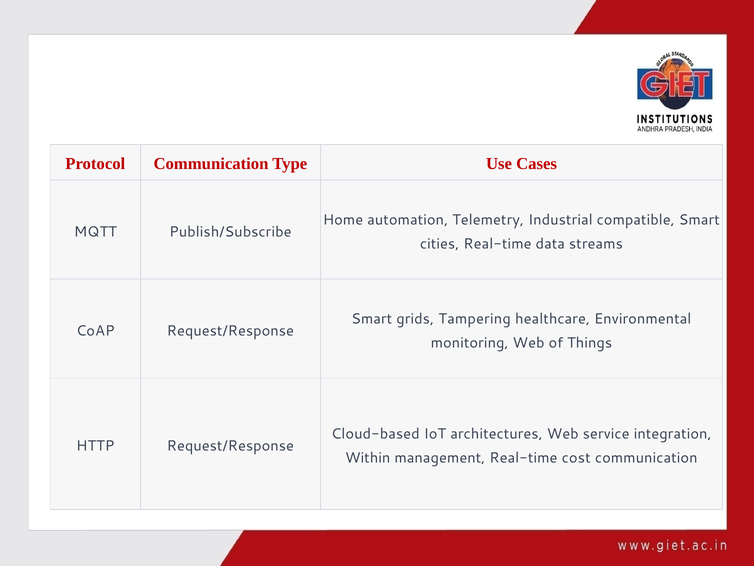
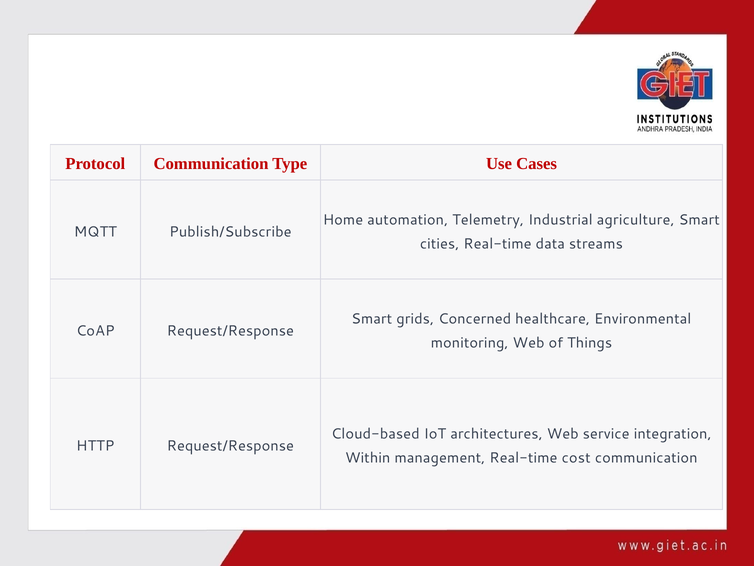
compatible: compatible -> agriculture
Tampering: Tampering -> Concerned
